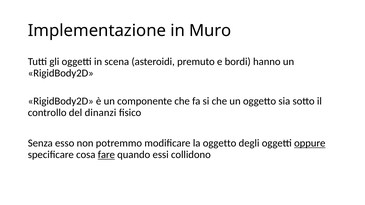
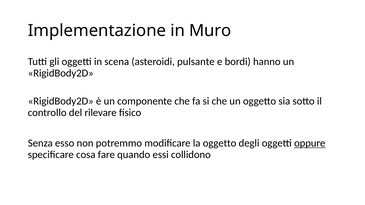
premuto: premuto -> pulsante
dinanzi: dinanzi -> rilevare
fare underline: present -> none
